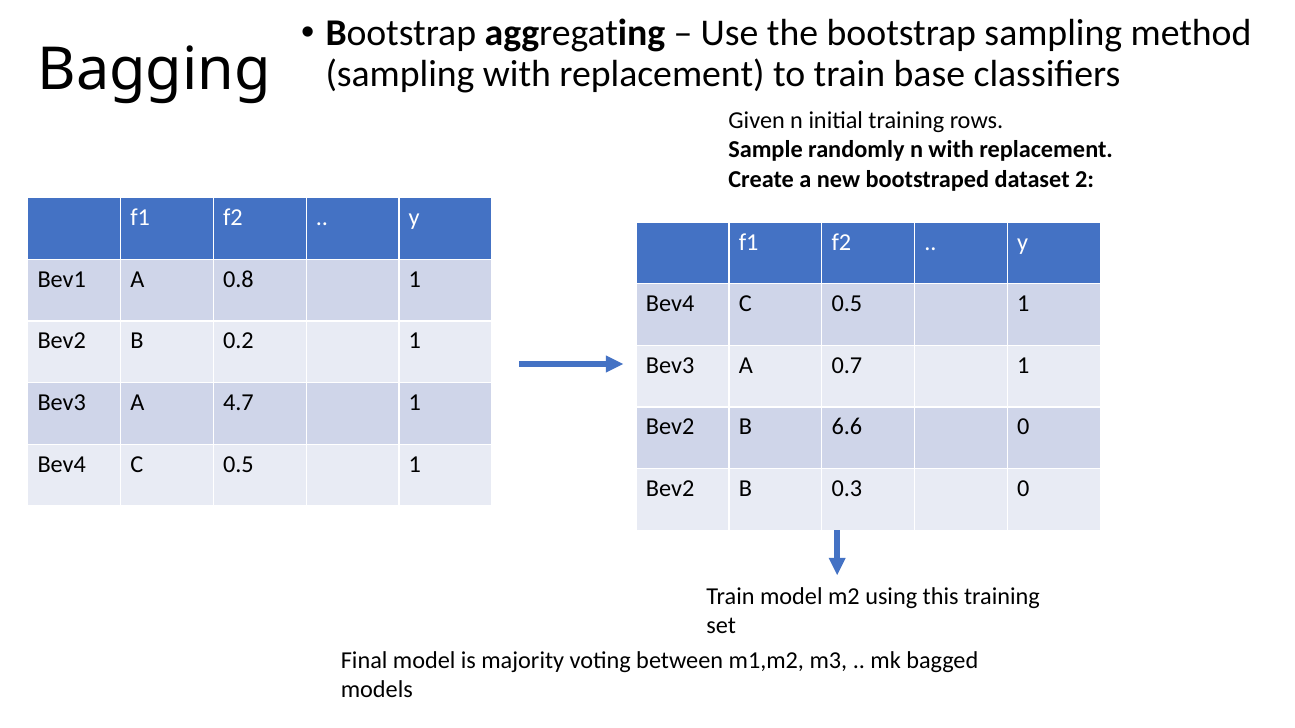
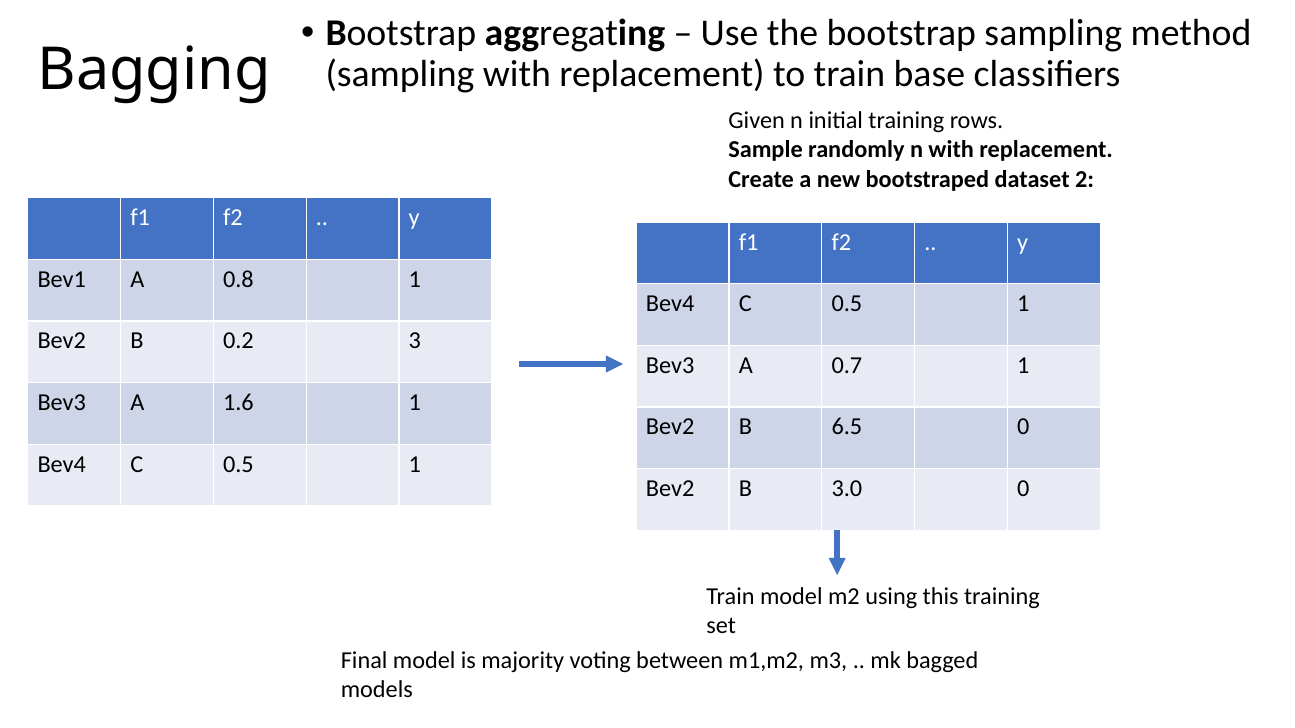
0.2 1: 1 -> 3
4.7: 4.7 -> 1.6
6.6: 6.6 -> 6.5
0.3: 0.3 -> 3.0
